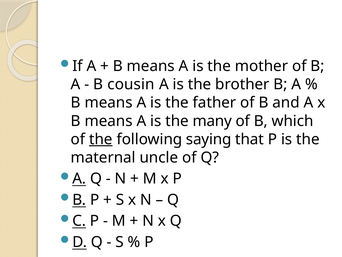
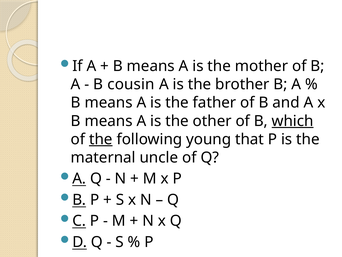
many: many -> other
which underline: none -> present
saying: saying -> young
